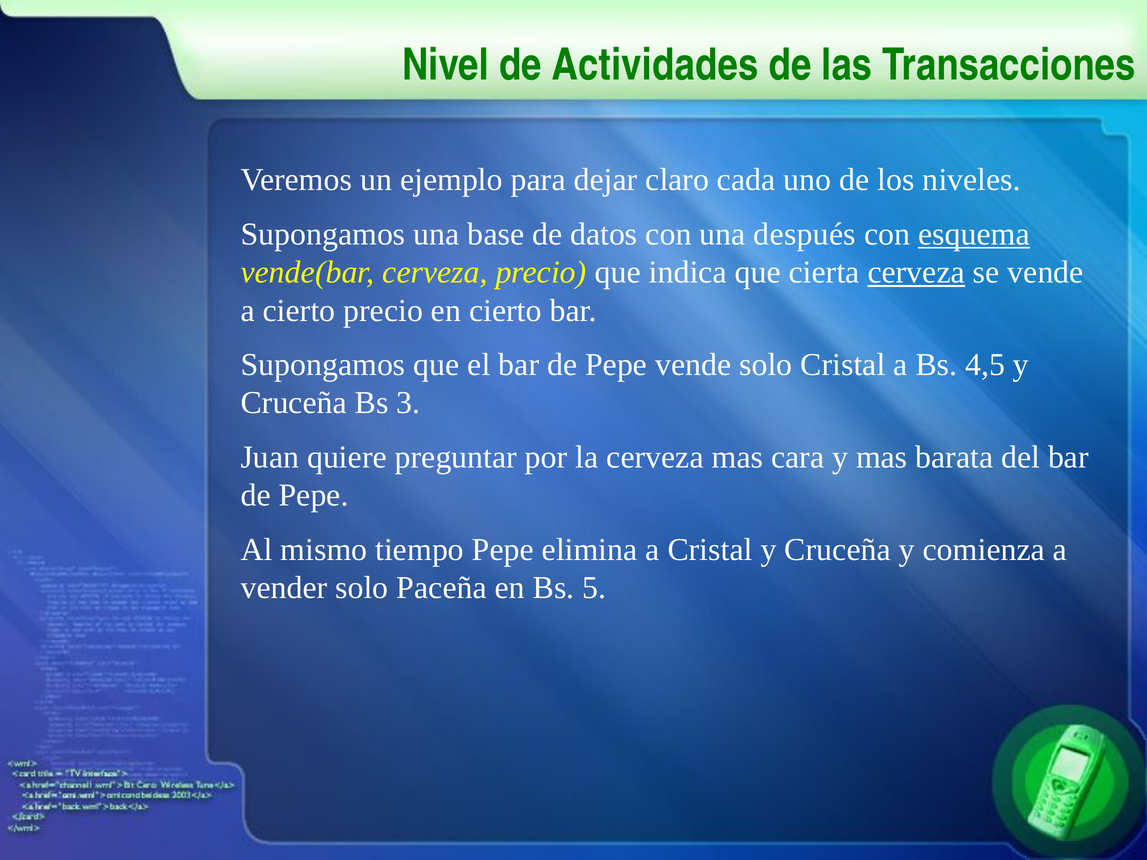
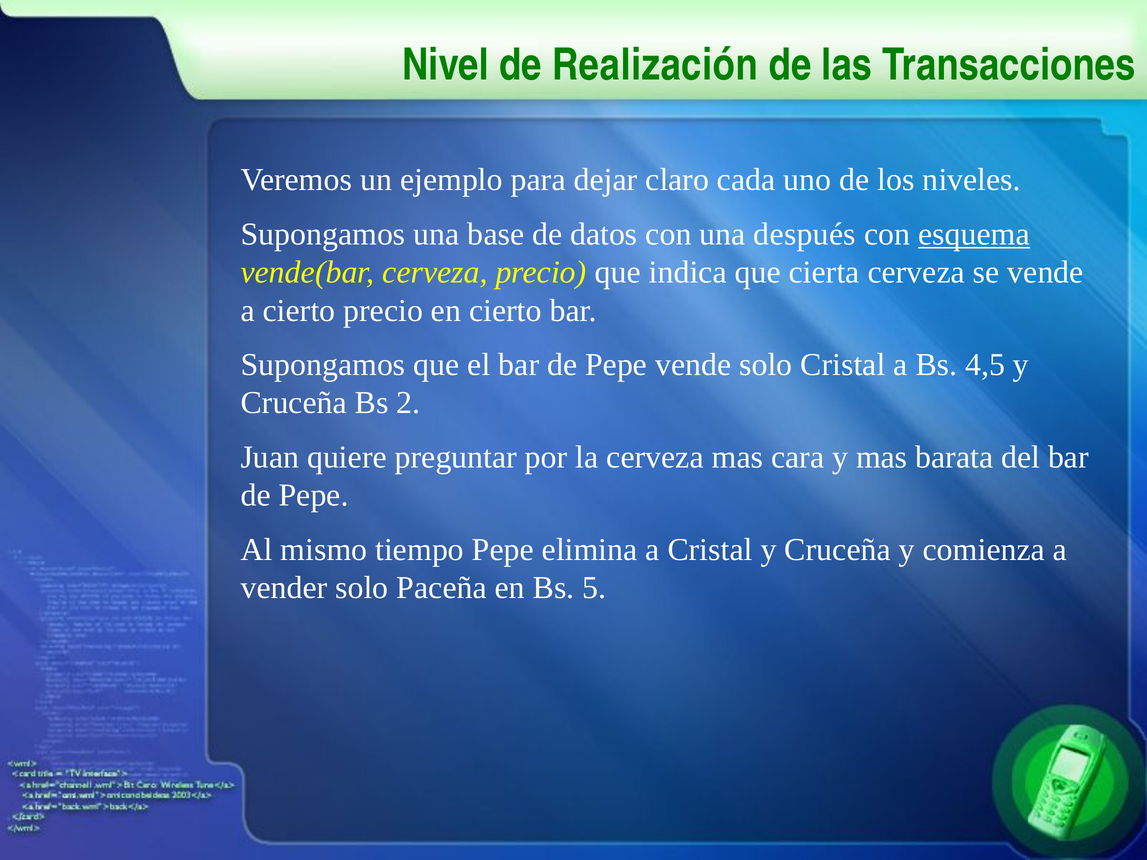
Actividades: Actividades -> Realización
cerveza at (916, 272) underline: present -> none
3: 3 -> 2
